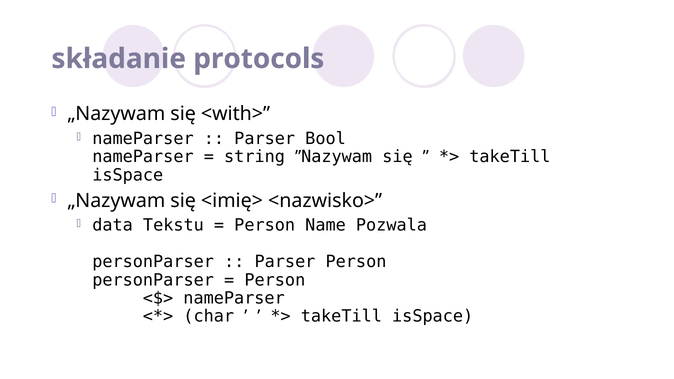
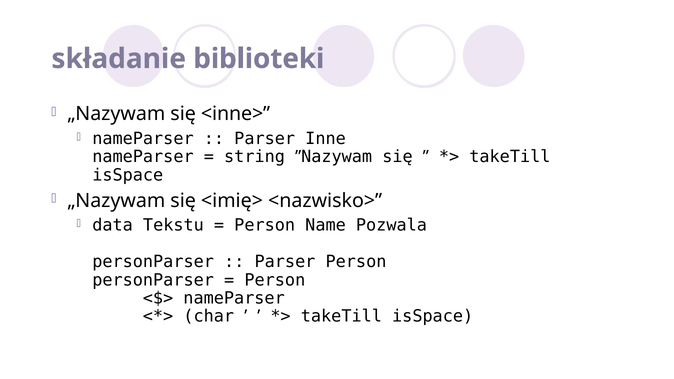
protocols: protocols -> biblioteki
<with>: <with> -> <inne>
Bool: Bool -> Inne
